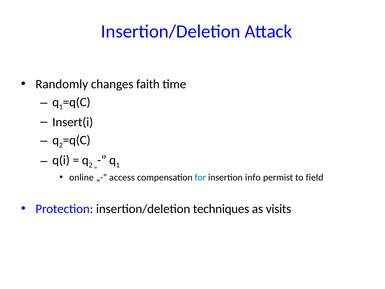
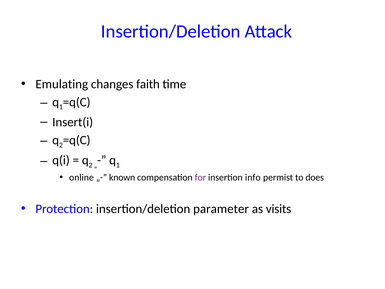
Randomly: Randomly -> Emulating
access: access -> known
for colour: blue -> purple
field: field -> does
techniques: techniques -> parameter
